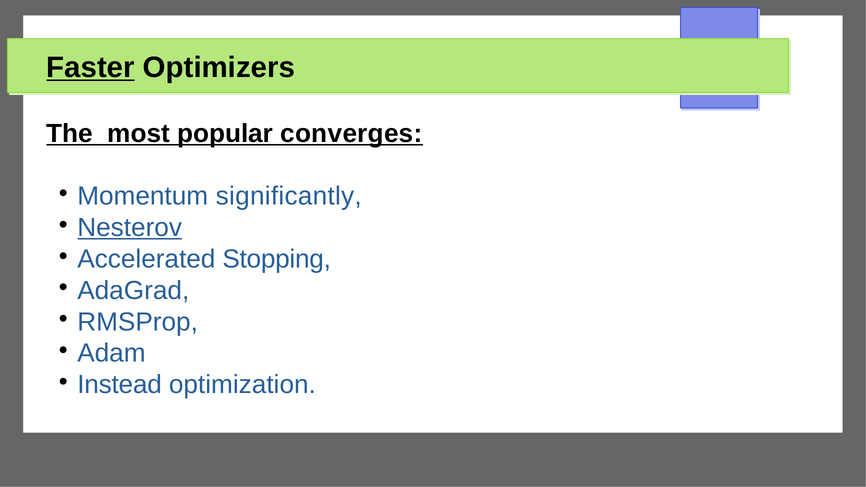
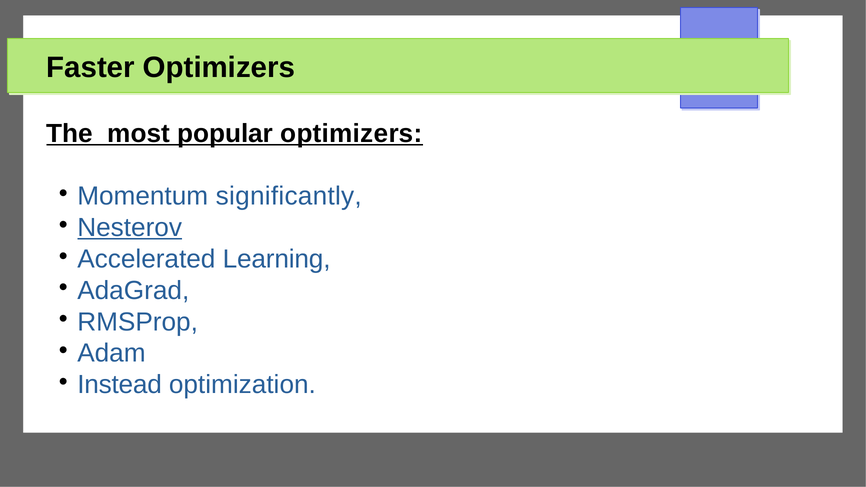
Faster underline: present -> none
popular converges: converges -> optimizers
Stopping: Stopping -> Learning
